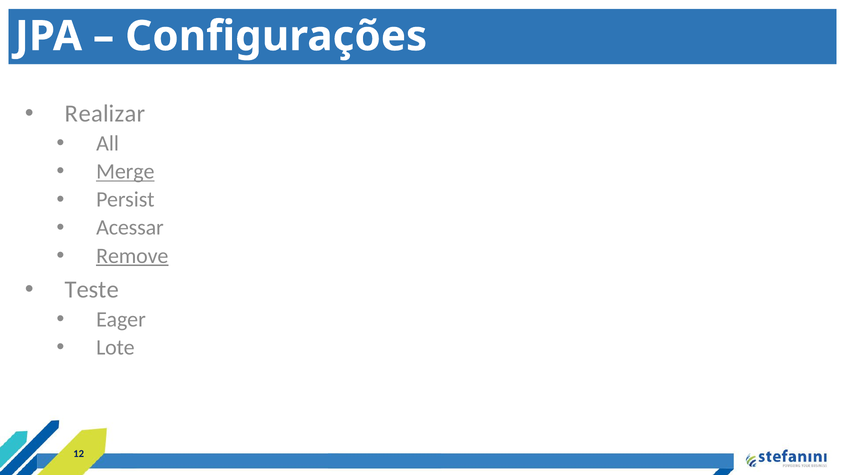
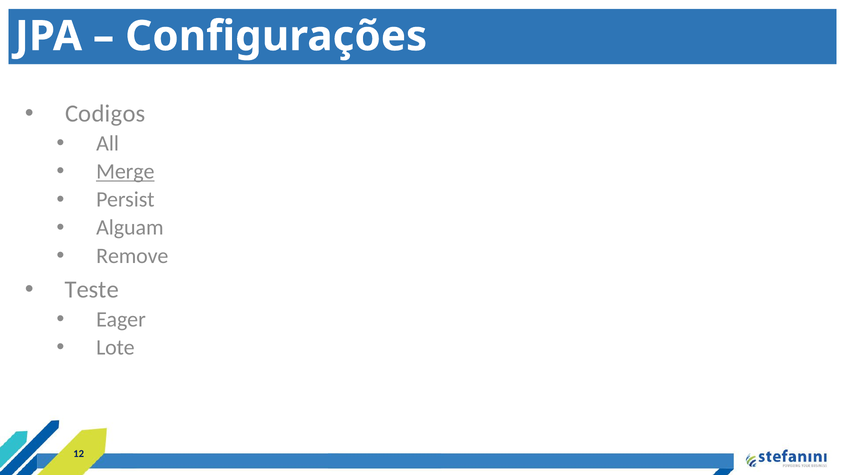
Realizar: Realizar -> Codigos
Acessar: Acessar -> Alguam
Remove underline: present -> none
